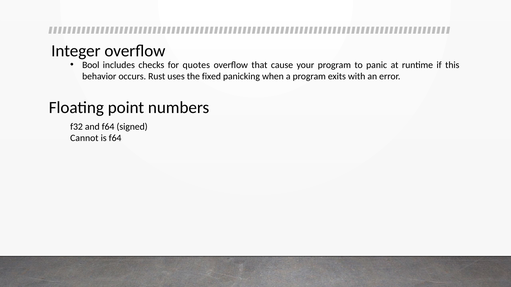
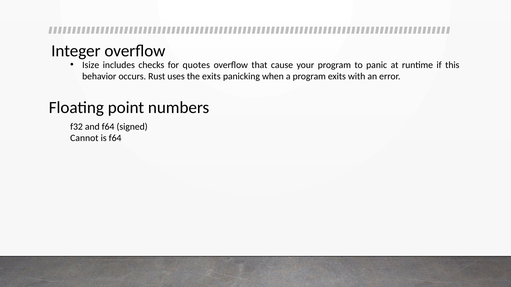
Bool: Bool -> Isize
the fixed: fixed -> exits
